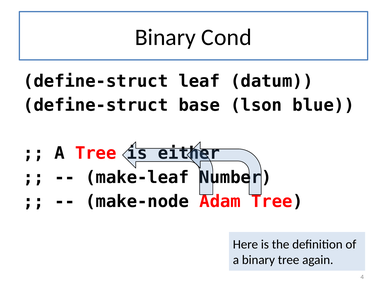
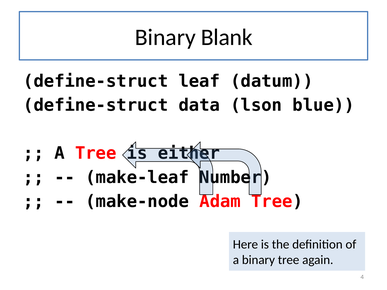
Cond: Cond -> Blank
base: base -> data
